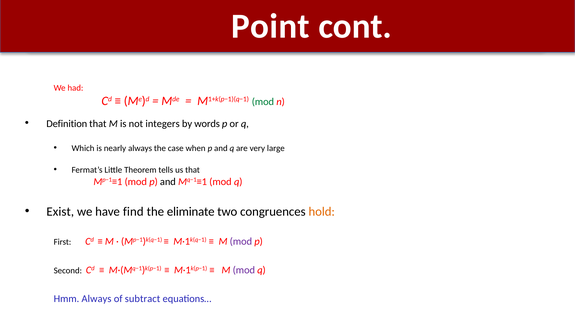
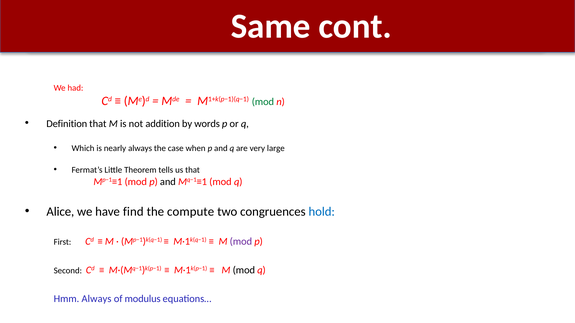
Point: Point -> Same
integers: integers -> addition
Exist: Exist -> Alice
eliminate: eliminate -> compute
hold colour: orange -> blue
mod at (244, 271) colour: purple -> black
subtract: subtract -> modulus
